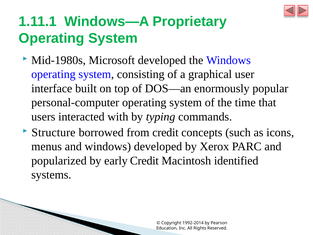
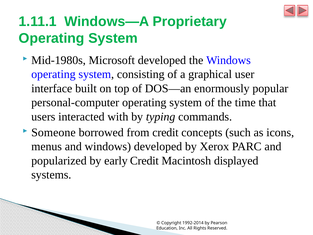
Structure: Structure -> Someone
identified: identified -> displayed
